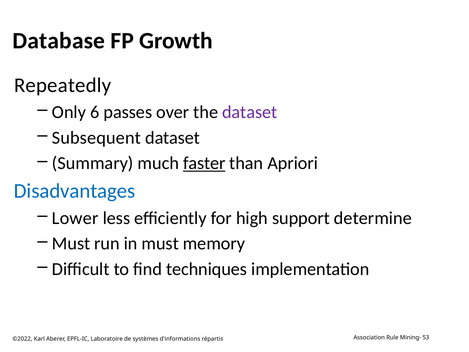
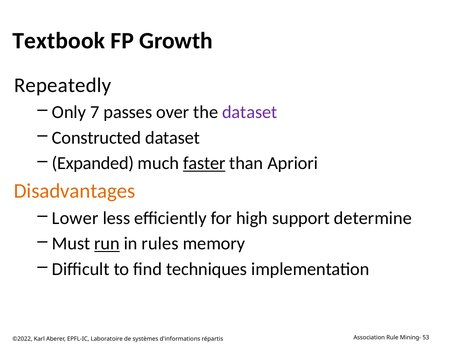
Database: Database -> Textbook
6: 6 -> 7
Subsequent: Subsequent -> Constructed
Summary: Summary -> Expanded
Disadvantages colour: blue -> orange
run underline: none -> present
in must: must -> rules
